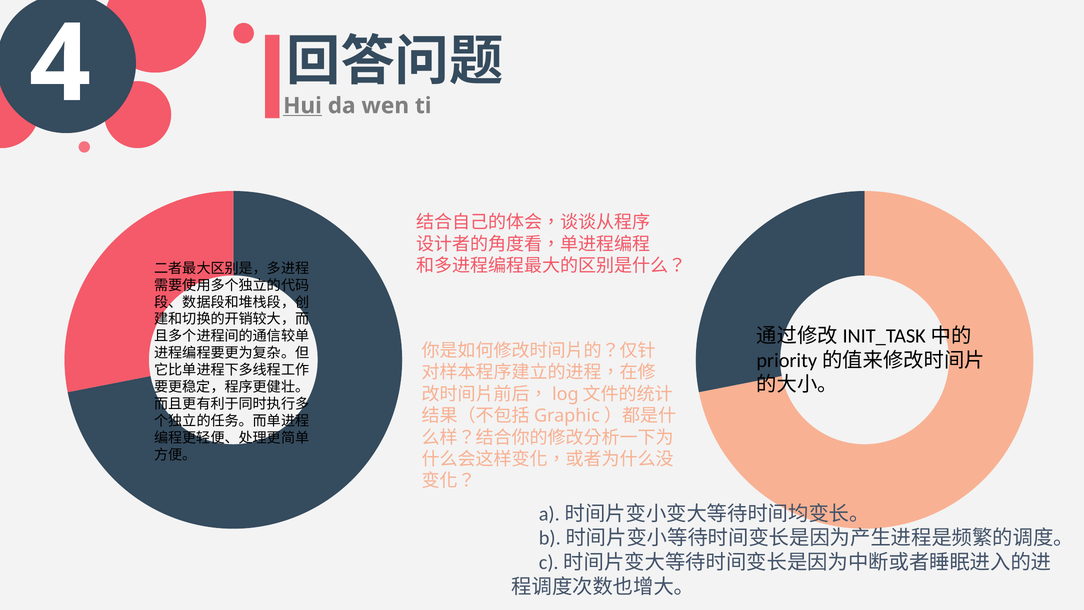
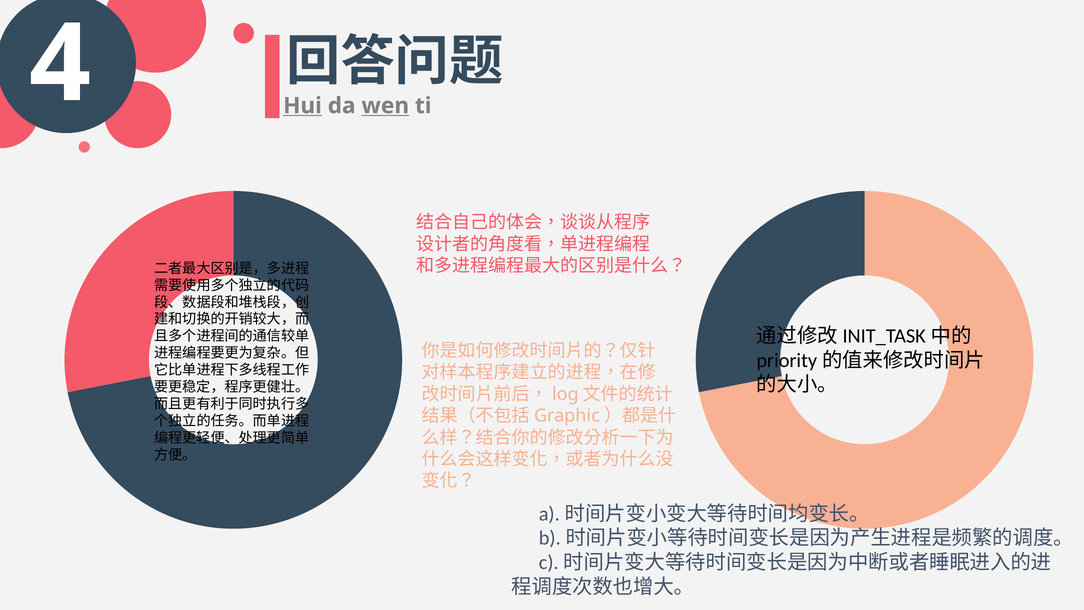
wen underline: none -> present
